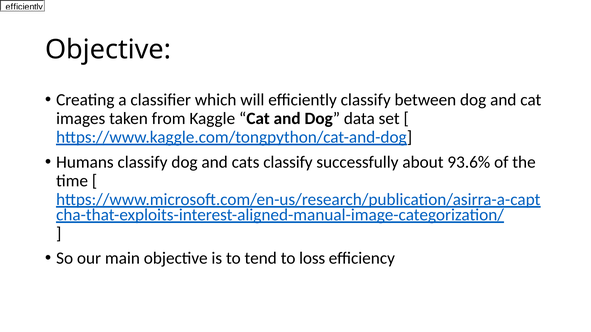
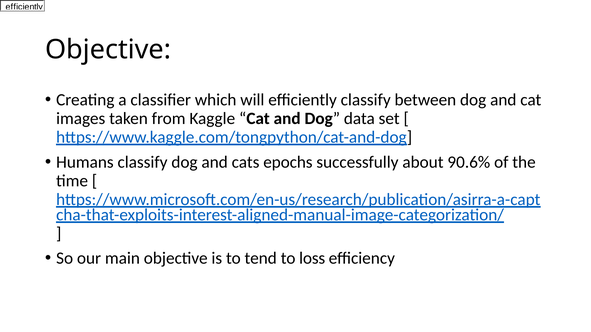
cats classify: classify -> epochs
93.6%: 93.6% -> 90.6%
